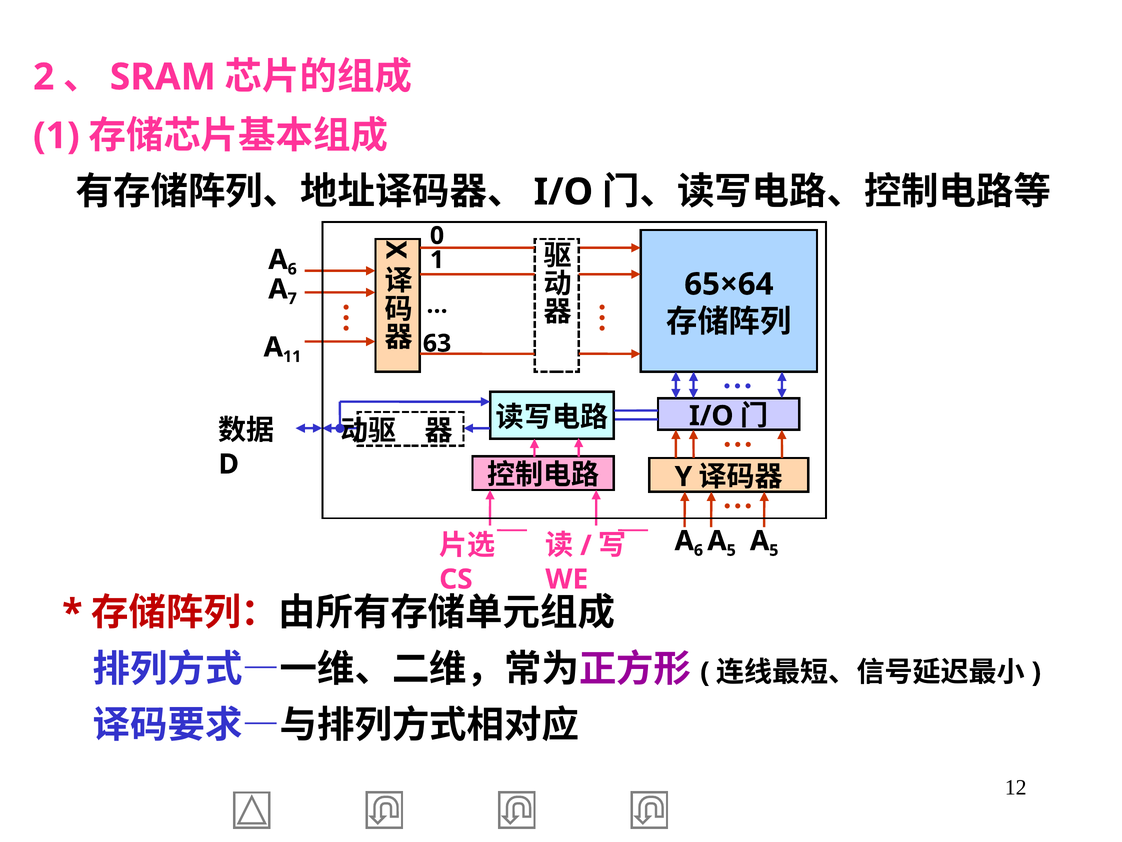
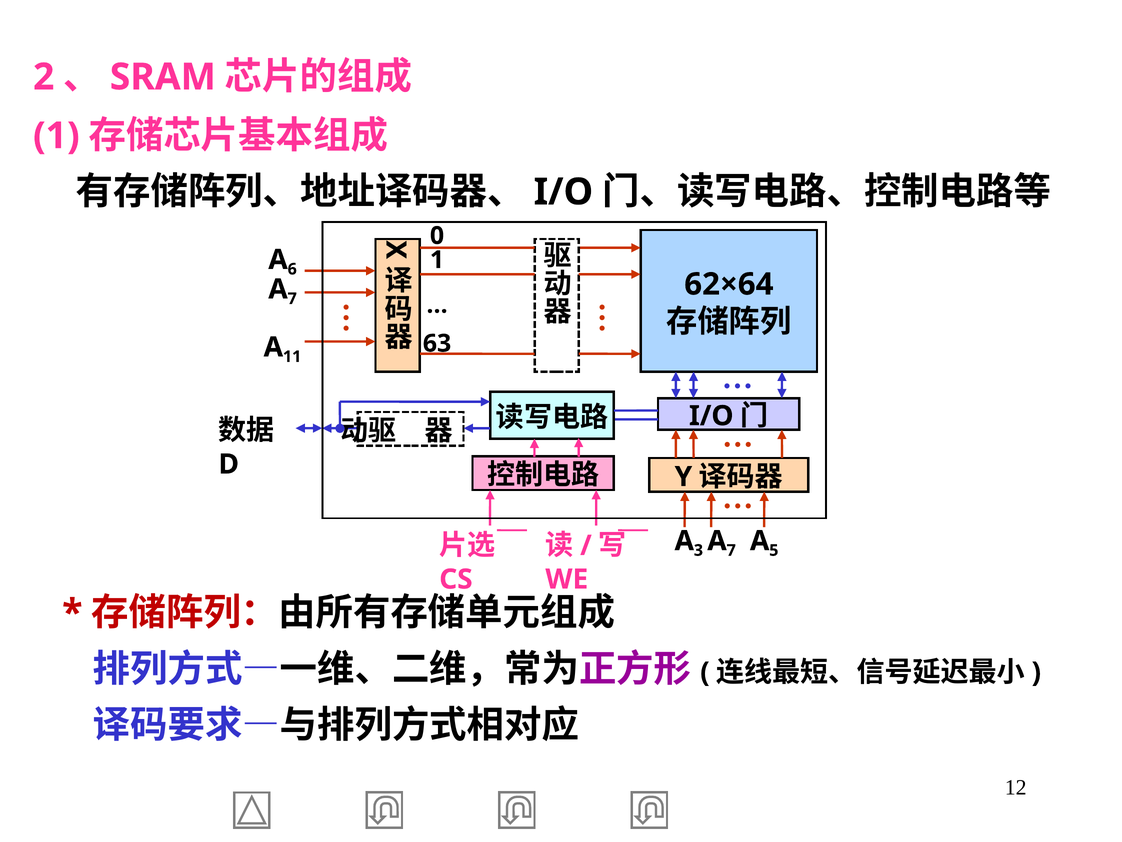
65×64: 65×64 -> 62×64
6 at (698, 550): 6 -> 3
5 at (731, 550): 5 -> 7
